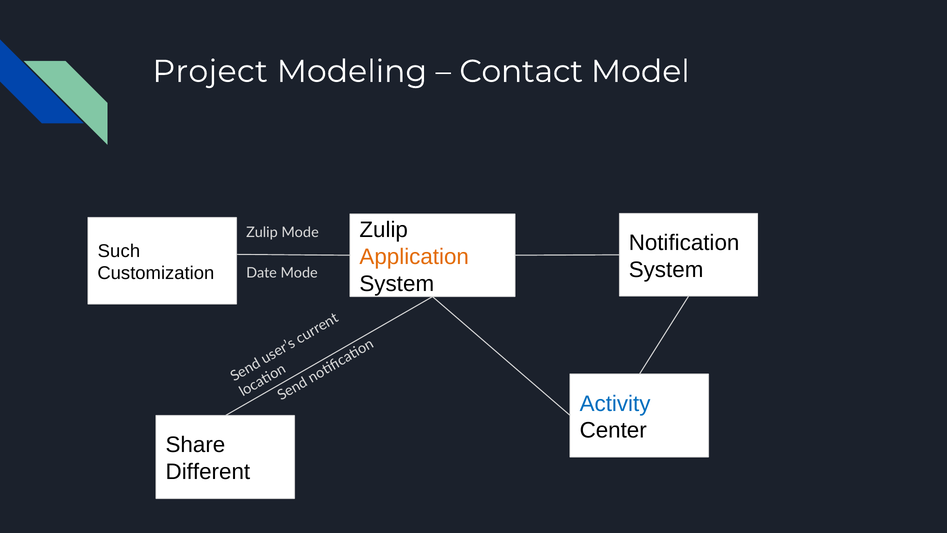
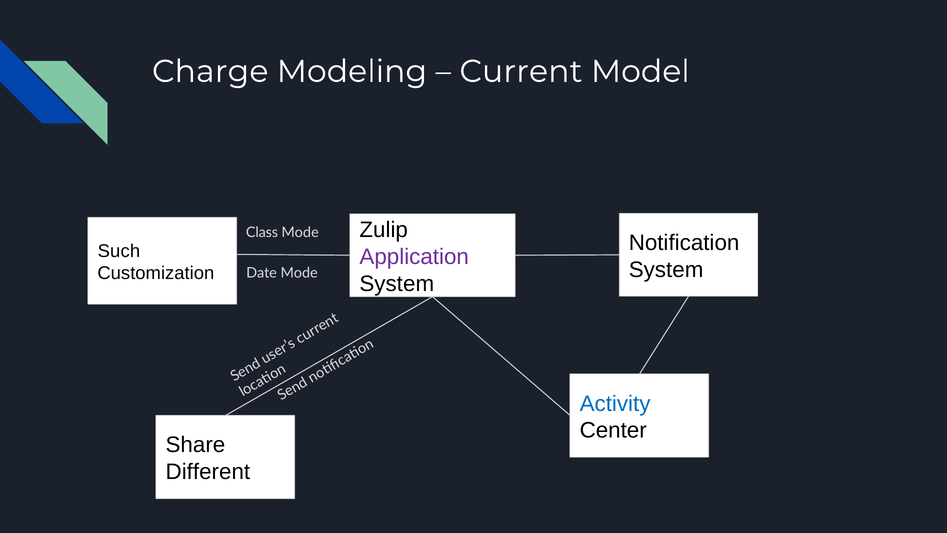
Project: Project -> Charge
Contact: Contact -> Current
Zulip at (262, 232): Zulip -> Class
Application colour: orange -> purple
